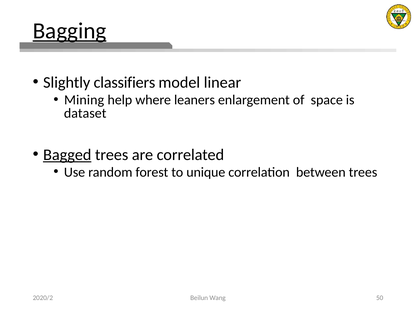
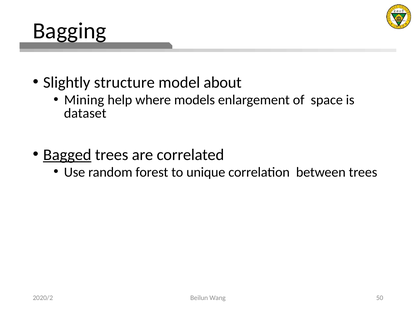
Bagging underline: present -> none
classifiers: classifiers -> structure
linear: linear -> about
leaners: leaners -> models
